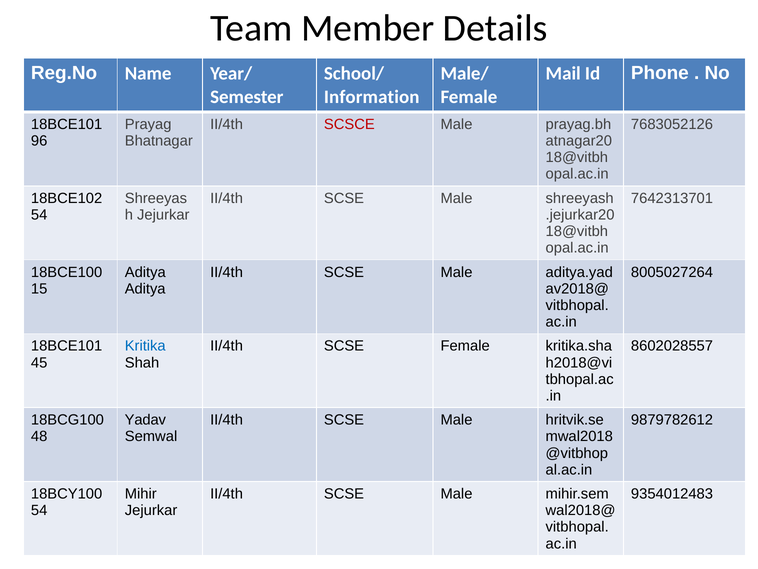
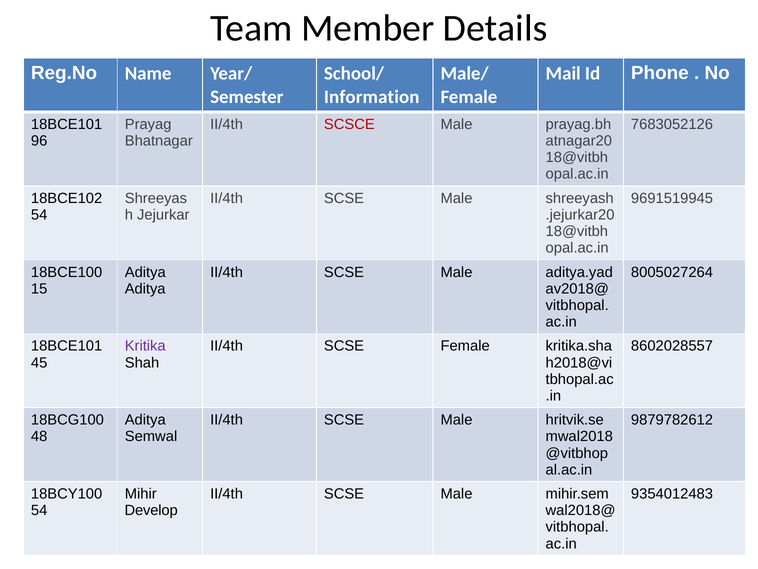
7642313701: 7642313701 -> 9691519945
Kritika colour: blue -> purple
Yadav at (145, 420): Yadav -> Aditya
Jejurkar at (151, 510): Jejurkar -> Develop
